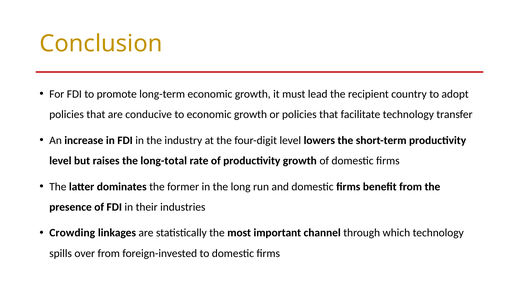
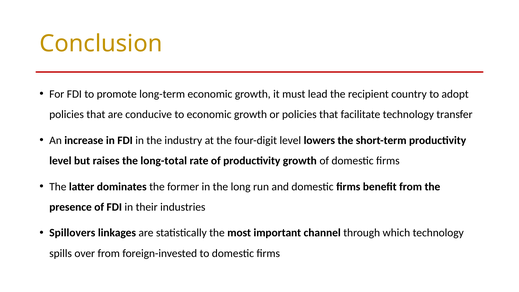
Crowding: Crowding -> Spillovers
